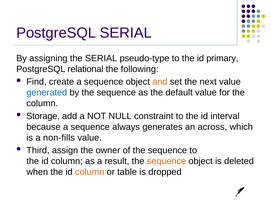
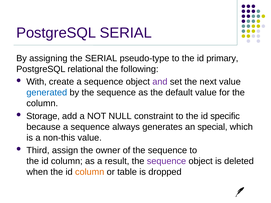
Find: Find -> With
and colour: orange -> purple
interval: interval -> specific
across: across -> special
non-fills: non-fills -> non-this
sequence at (166, 161) colour: orange -> purple
